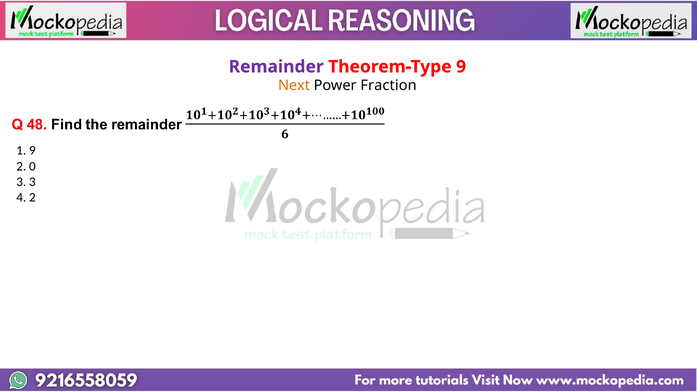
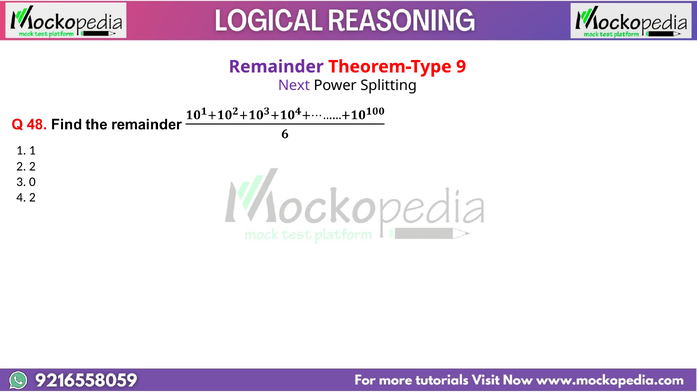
Next colour: orange -> purple
Fraction: Fraction -> Splitting
1 9: 9 -> 1
2 0: 0 -> 2
3 3: 3 -> 0
